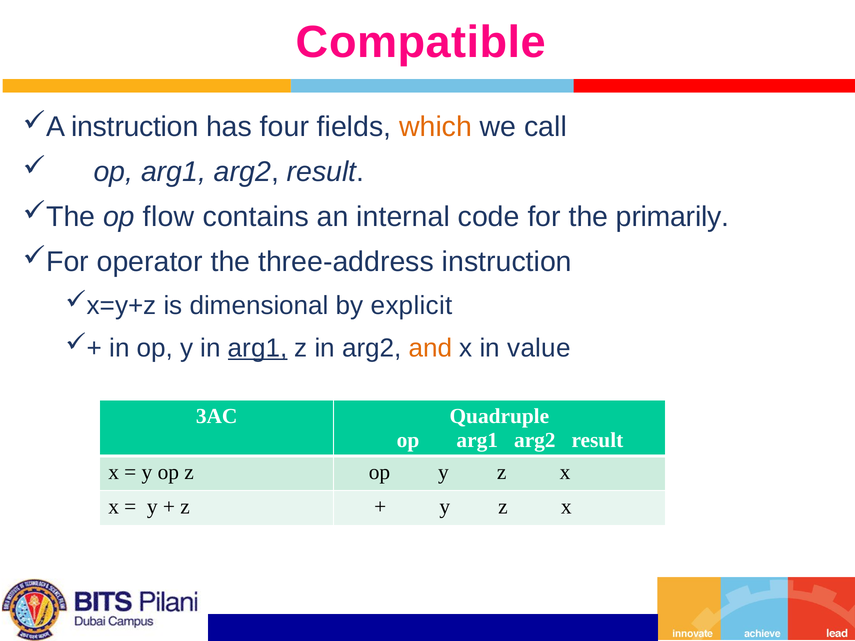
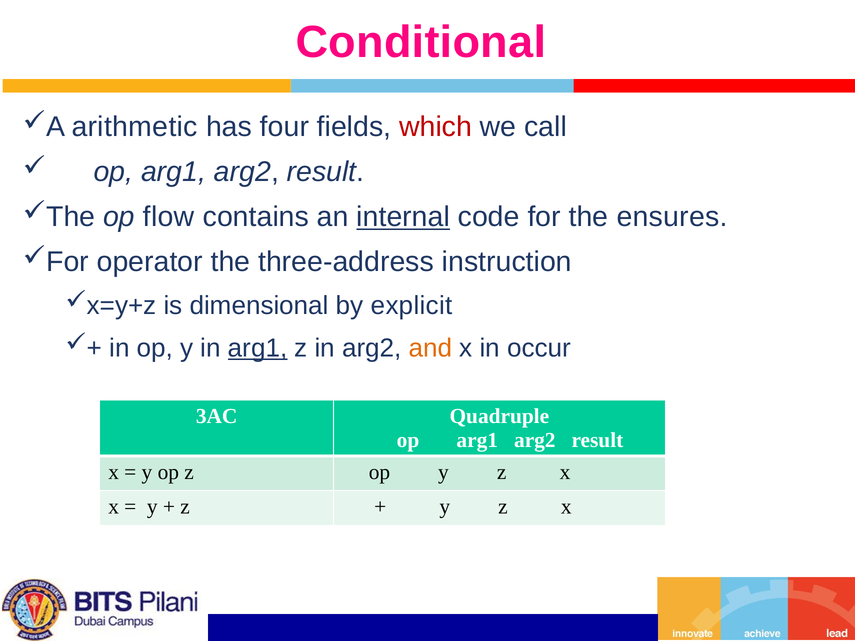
Compatible: Compatible -> Conditional
instruction at (135, 127): instruction -> arithmetic
which colour: orange -> red
internal underline: none -> present
primarily: primarily -> ensures
value: value -> occur
